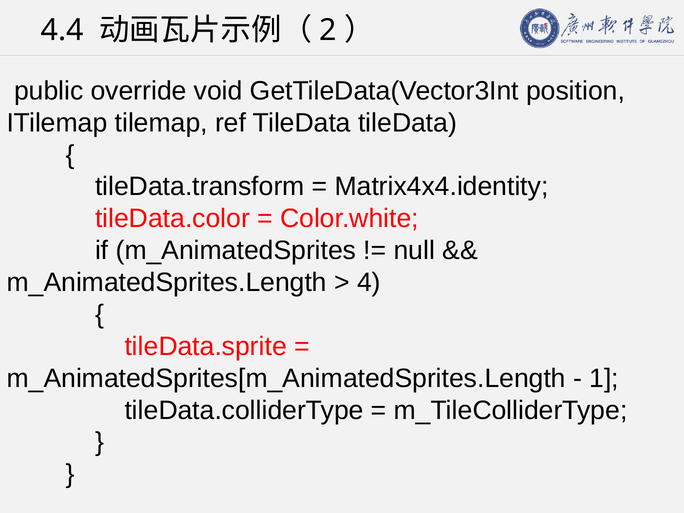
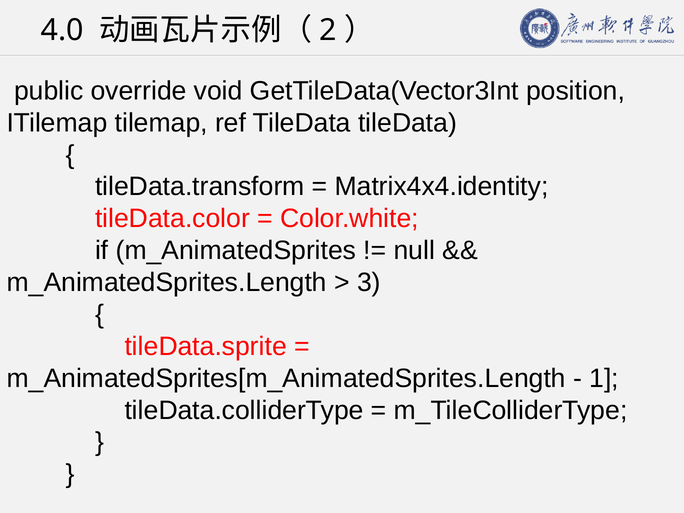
4.4: 4.4 -> 4.0
4: 4 -> 3
